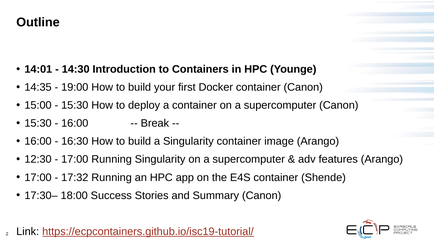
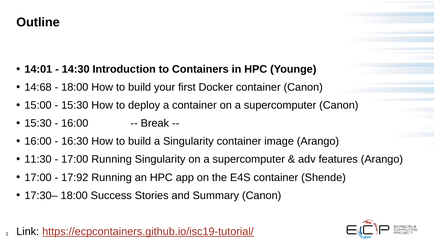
14:35: 14:35 -> 14:68
19:00 at (75, 87): 19:00 -> 18:00
12:30: 12:30 -> 11:30
17:32: 17:32 -> 17:92
